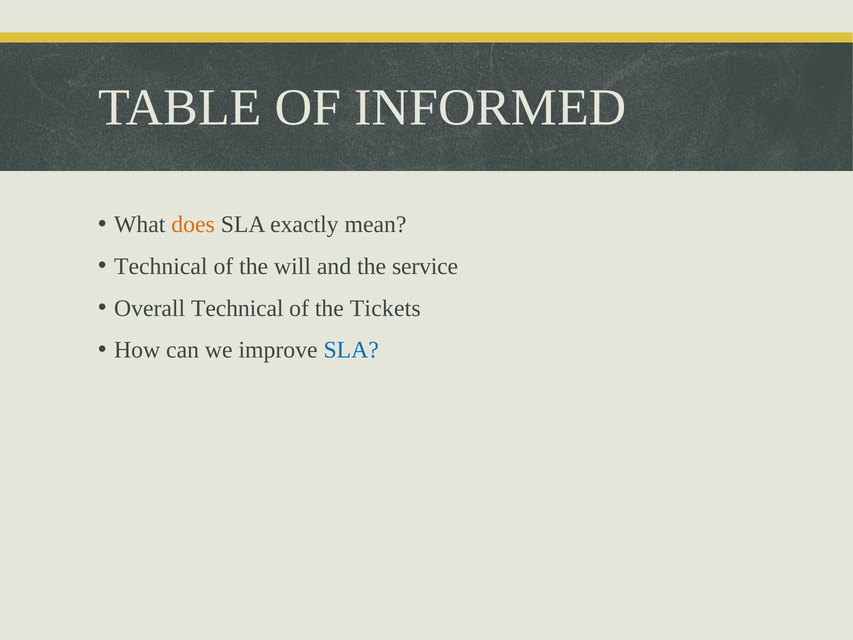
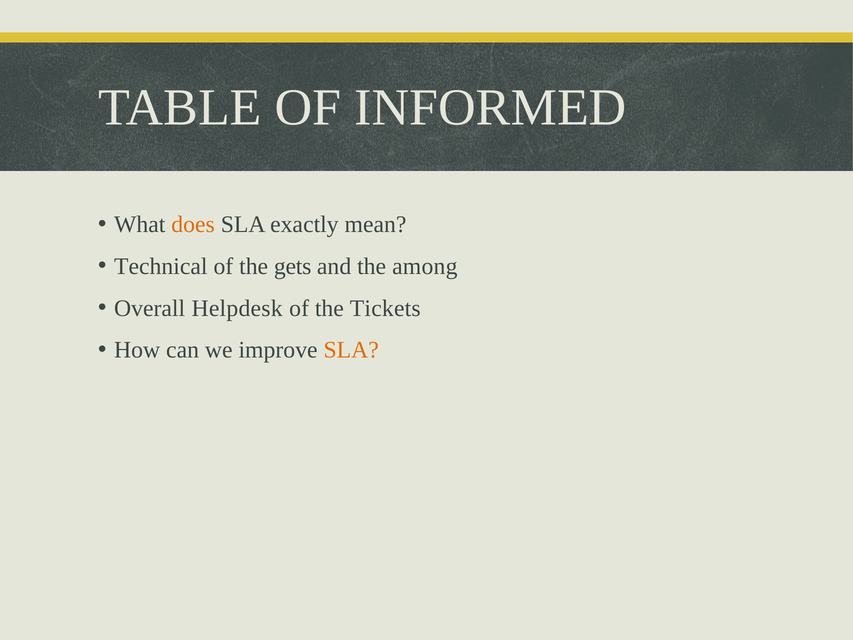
will: will -> gets
service: service -> among
Overall Technical: Technical -> Helpdesk
SLA at (351, 350) colour: blue -> orange
